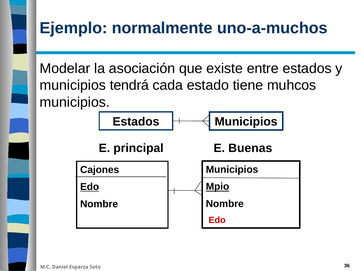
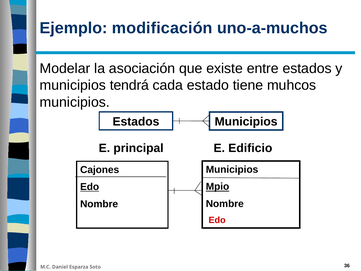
normalmente: normalmente -> modificación
Buenas: Buenas -> Edificio
